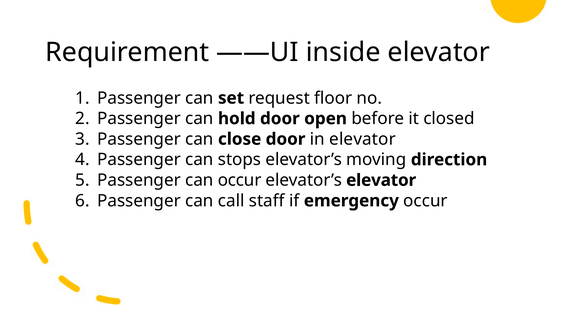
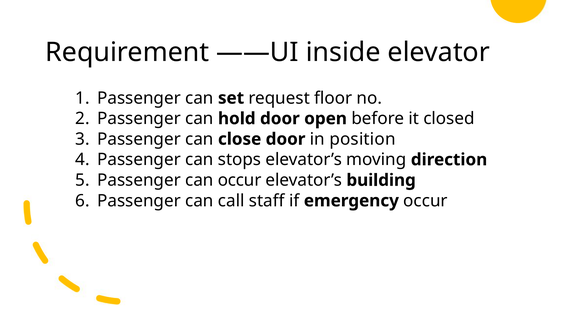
in elevator: elevator -> position
elevator’s elevator: elevator -> building
